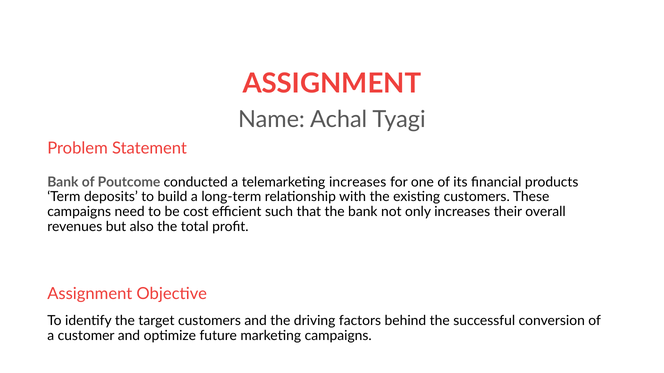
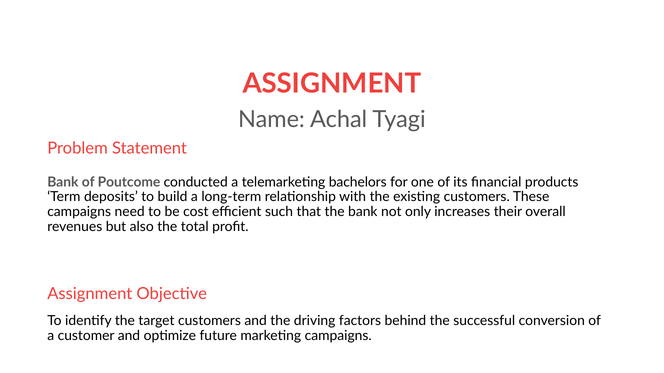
telemarketing increases: increases -> bachelors
